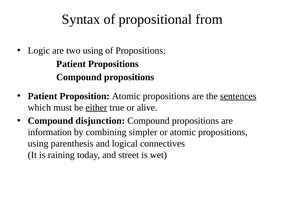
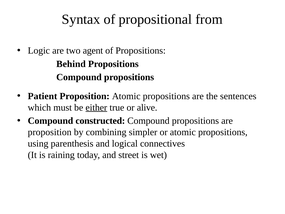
two using: using -> agent
Patient at (71, 64): Patient -> Behind
sentences underline: present -> none
disjunction: disjunction -> constructed
information at (50, 132): information -> proposition
